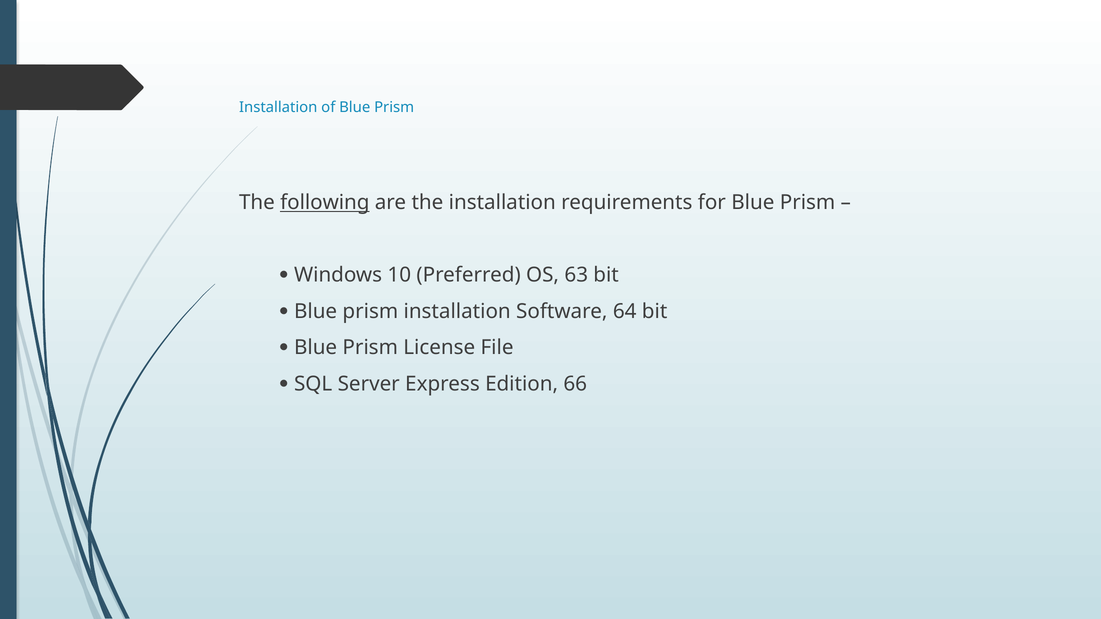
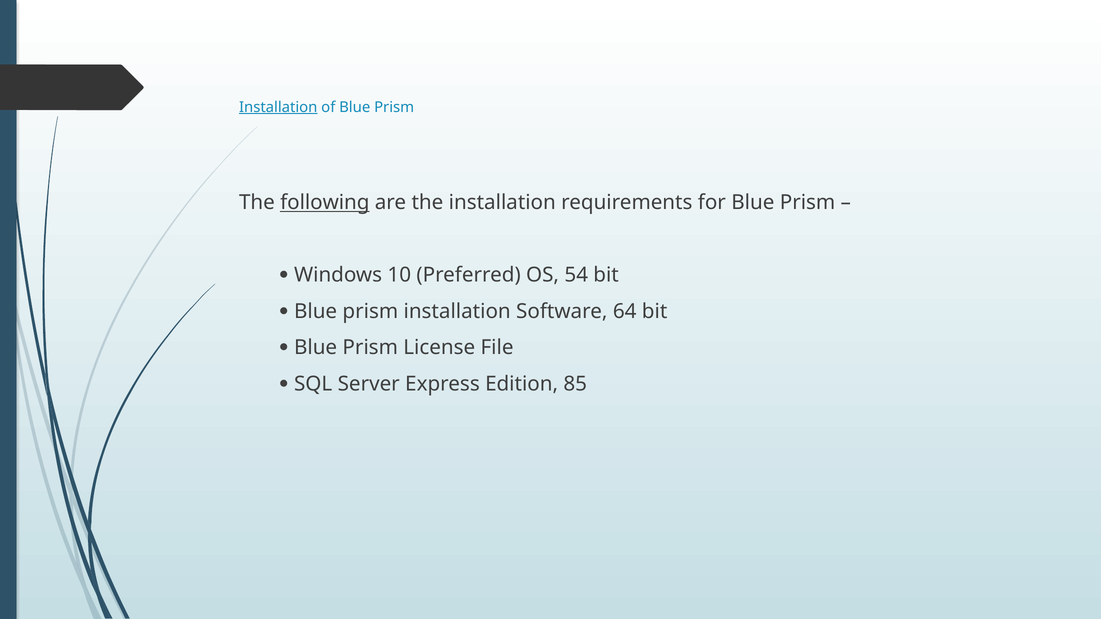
Installation at (278, 107) underline: none -> present
63: 63 -> 54
66: 66 -> 85
